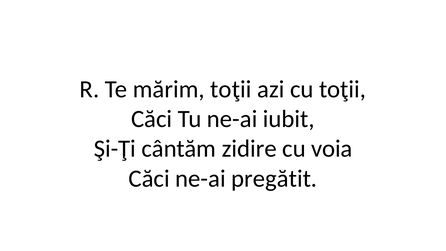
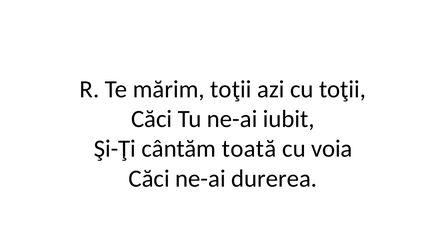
zidire: zidire -> toată
pregătit: pregătit -> durerea
